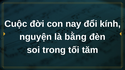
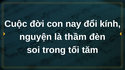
bằng: bằng -> thầm
